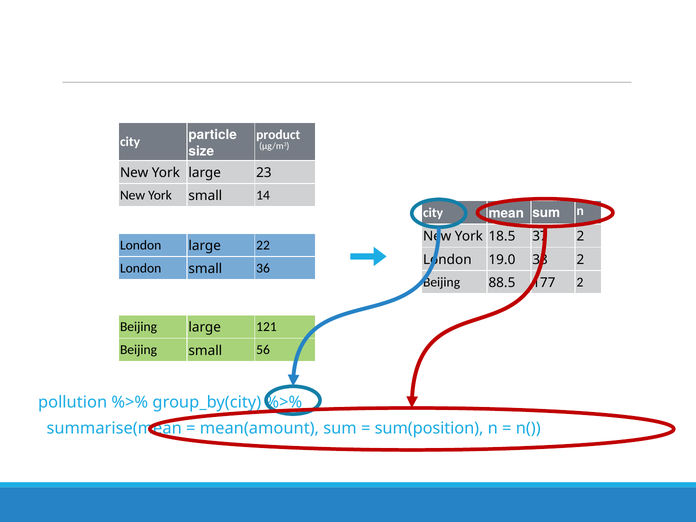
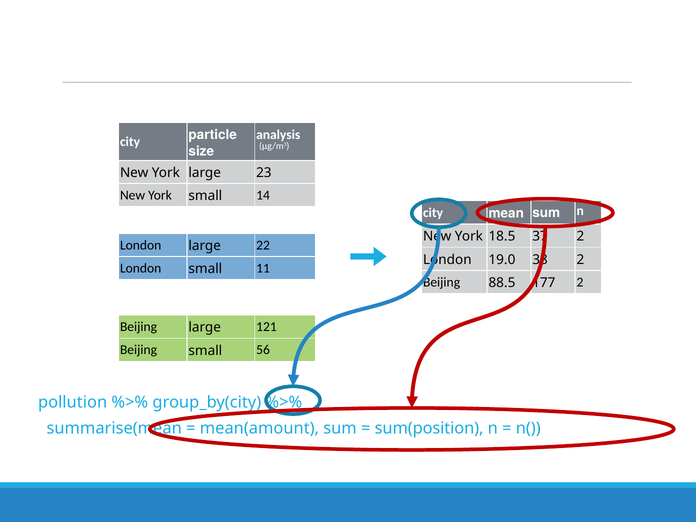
product: product -> analysis
36: 36 -> 11
